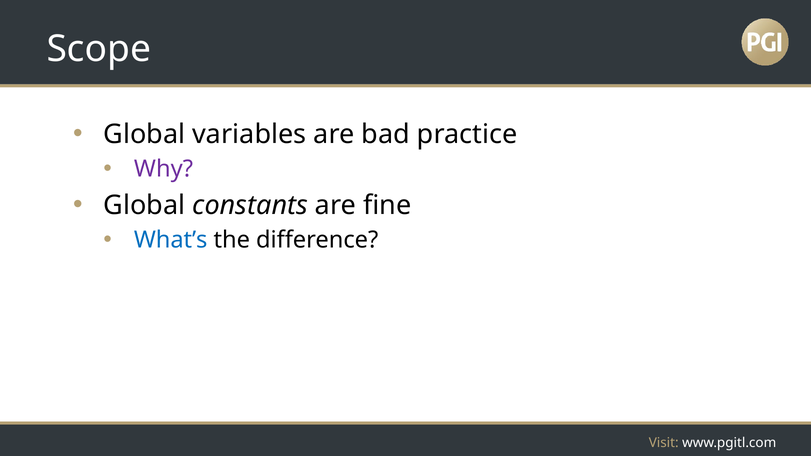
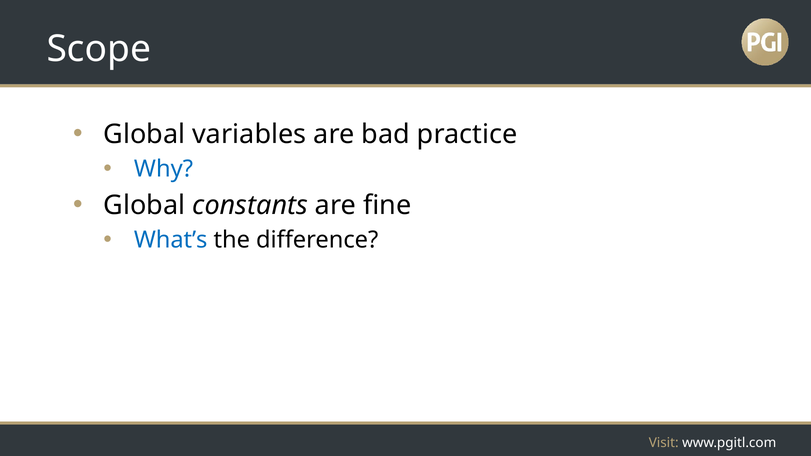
Why colour: purple -> blue
